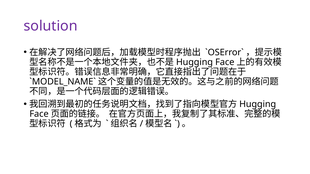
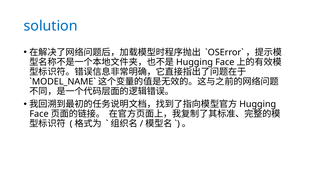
solution colour: purple -> blue
